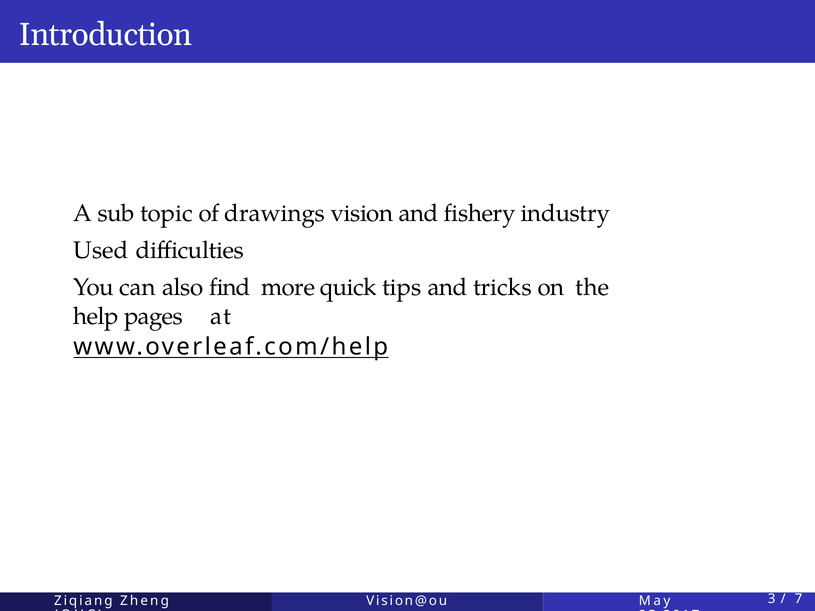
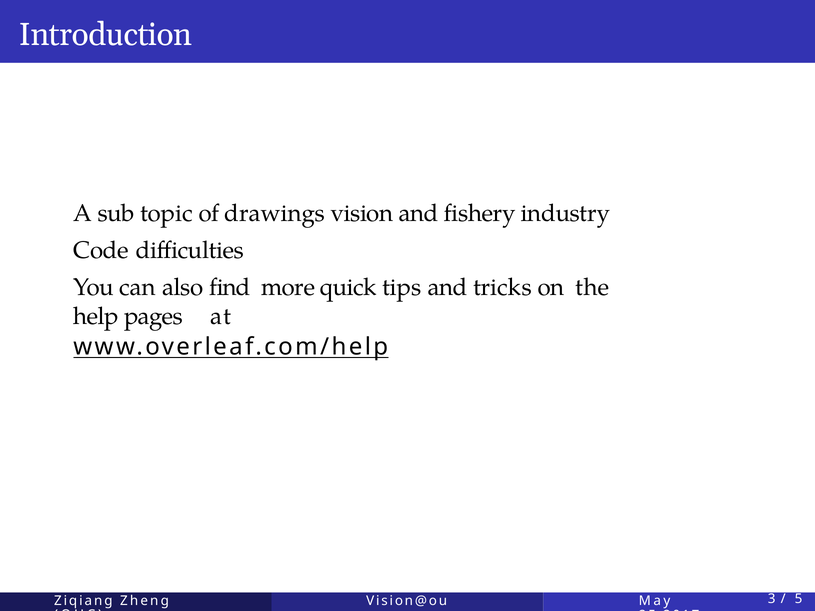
Used: Used -> Code
7: 7 -> 5
